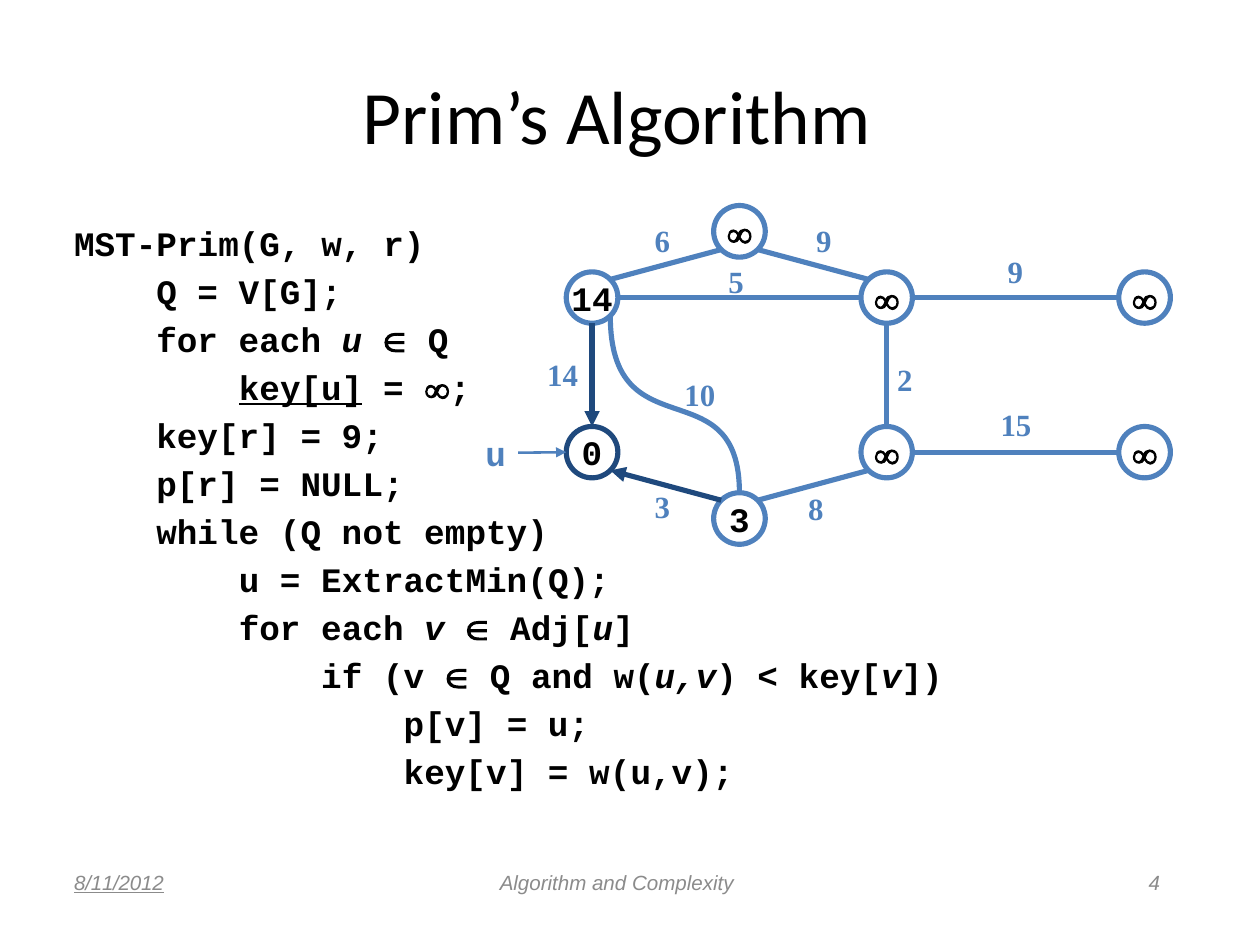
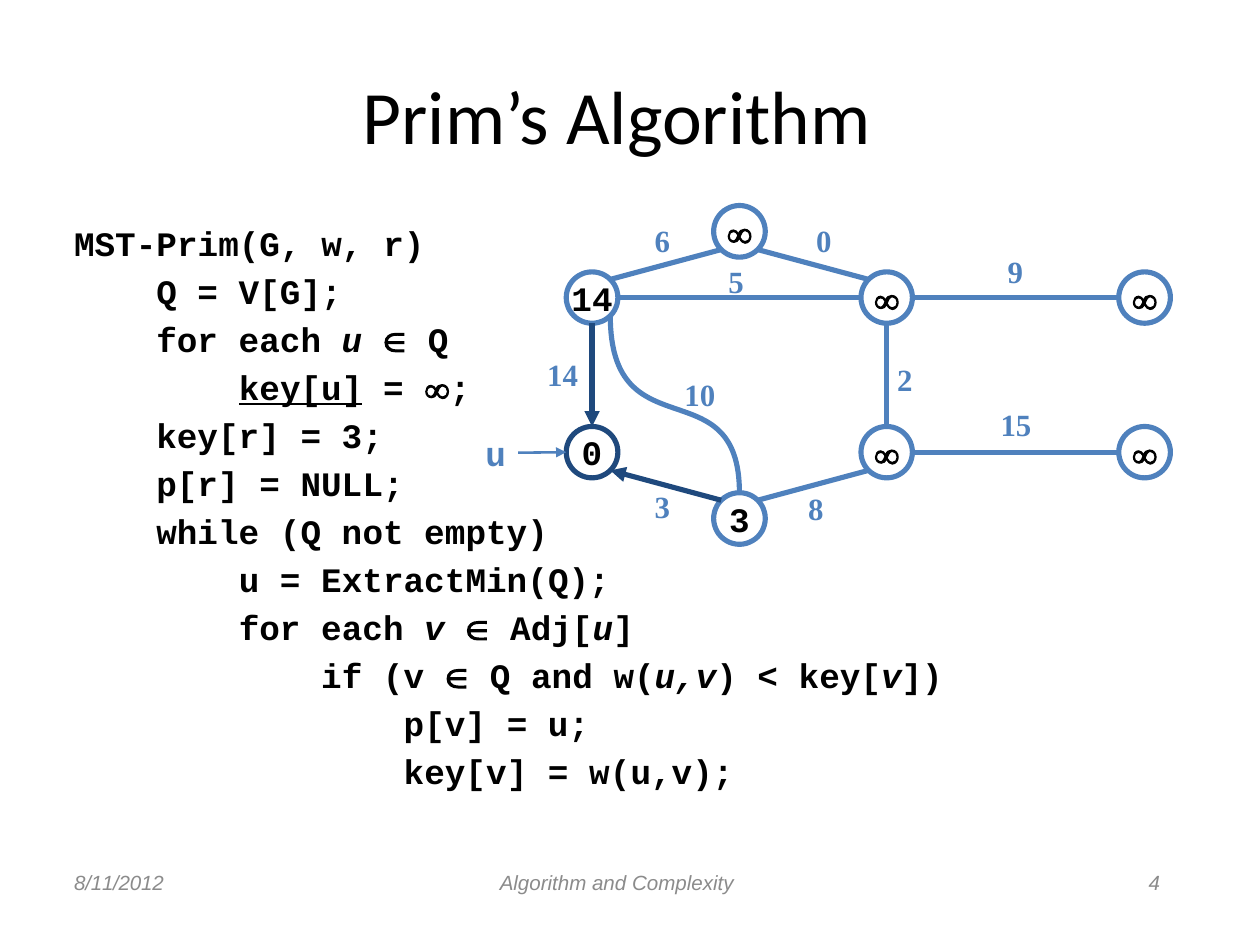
6 9: 9 -> 0
9 at (362, 437): 9 -> 3
8/11/2012 underline: present -> none
